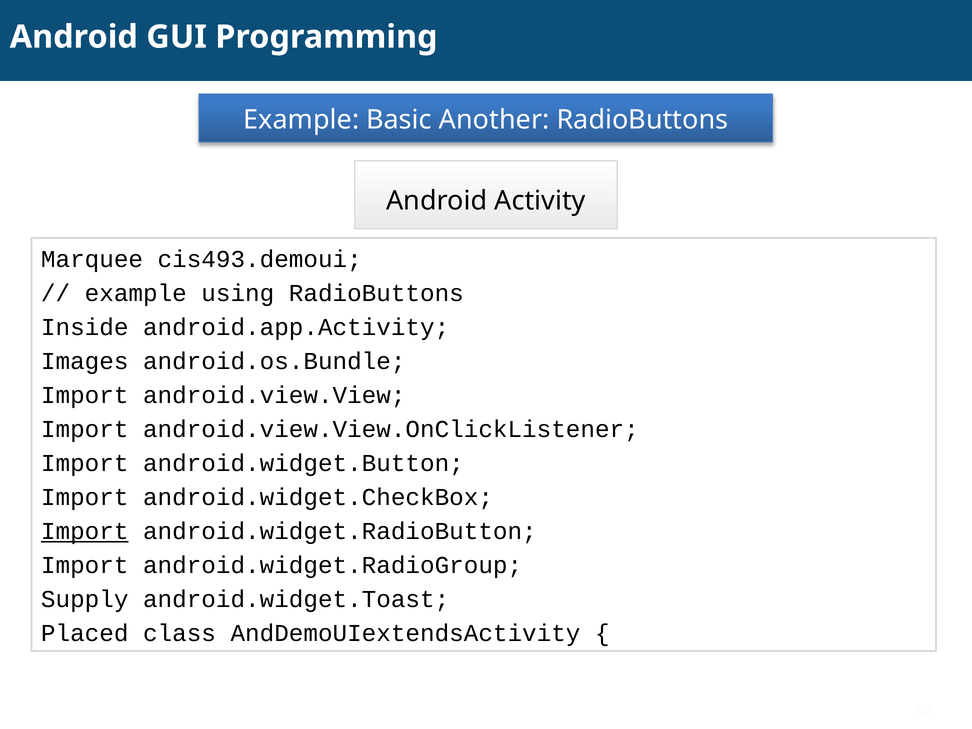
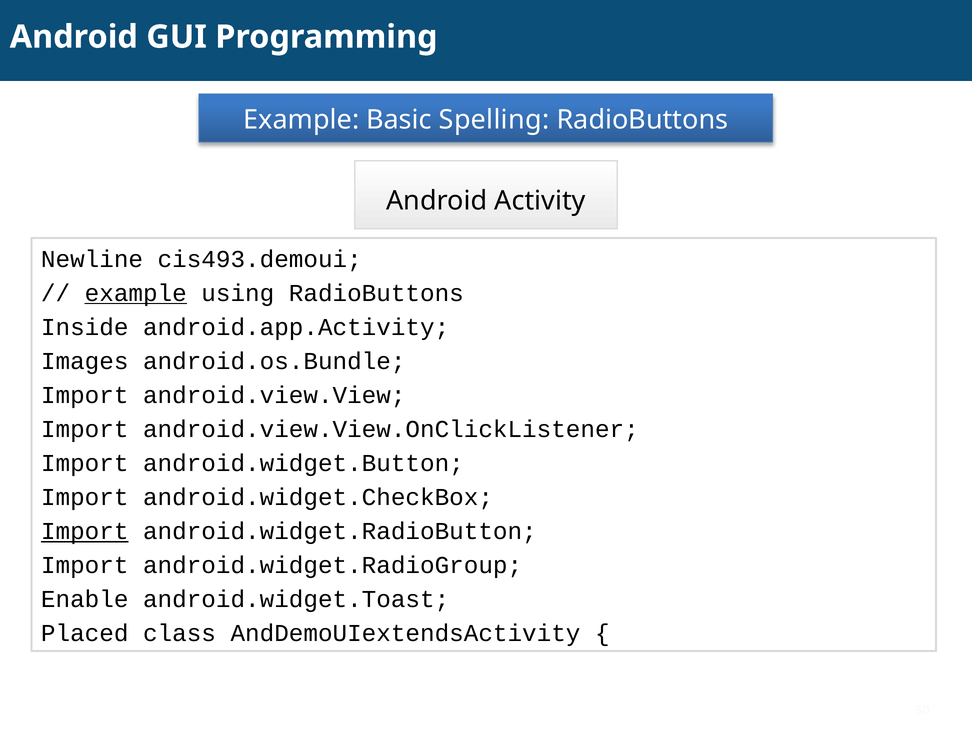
Another: Another -> Spelling
Marquee: Marquee -> Newline
example at (136, 293) underline: none -> present
Supply: Supply -> Enable
